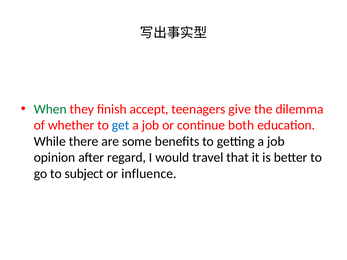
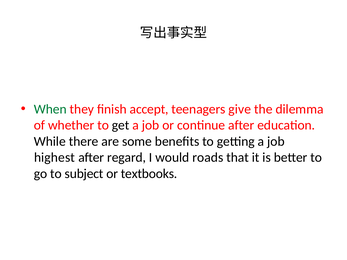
get colour: blue -> black
continue both: both -> after
opinion: opinion -> highest
travel: travel -> roads
influence: influence -> textbooks
